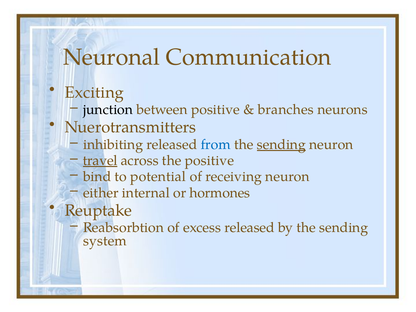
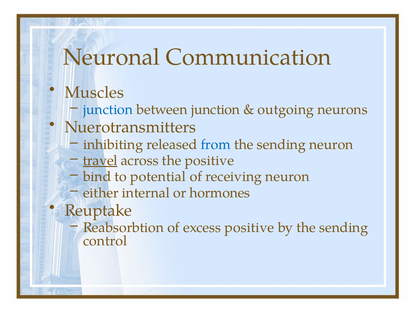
Exciting: Exciting -> Muscles
junction at (108, 110) colour: black -> blue
between positive: positive -> junction
branches: branches -> outgoing
sending at (281, 145) underline: present -> none
excess released: released -> positive
system: system -> control
